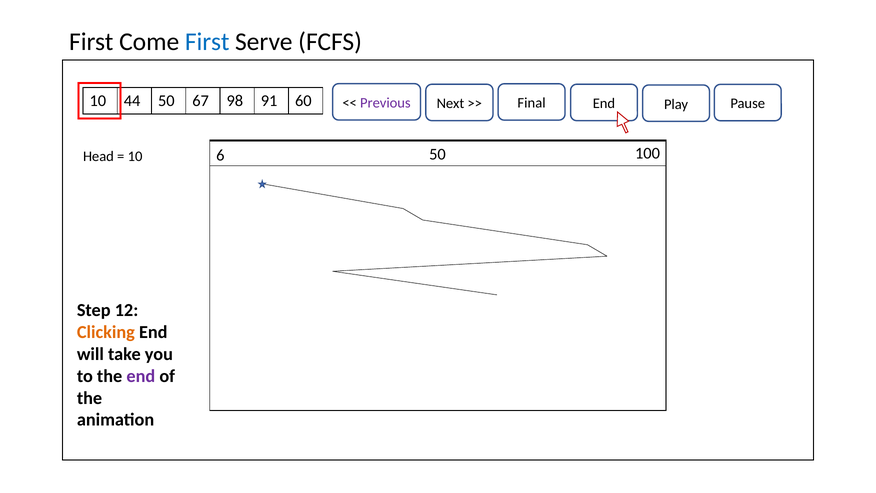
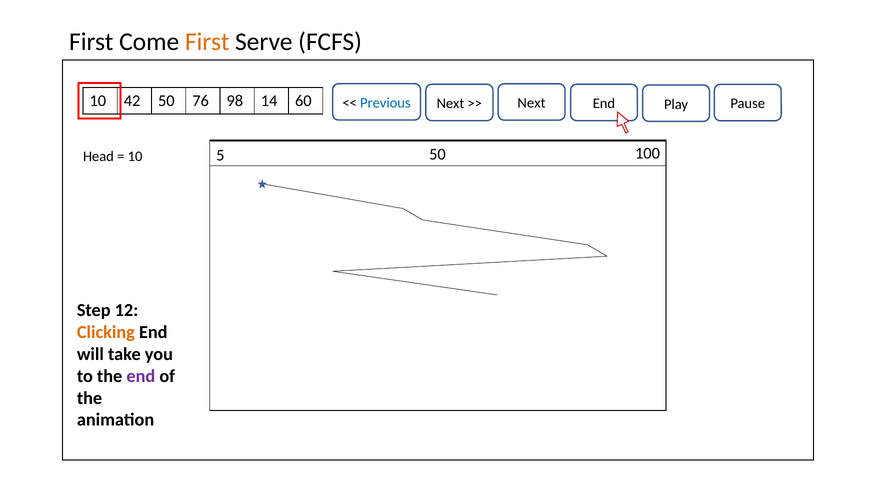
First at (207, 42) colour: blue -> orange
44: 44 -> 42
67: 67 -> 76
91: 91 -> 14
Previous colour: purple -> blue
Final at (532, 103): Final -> Next
6: 6 -> 5
